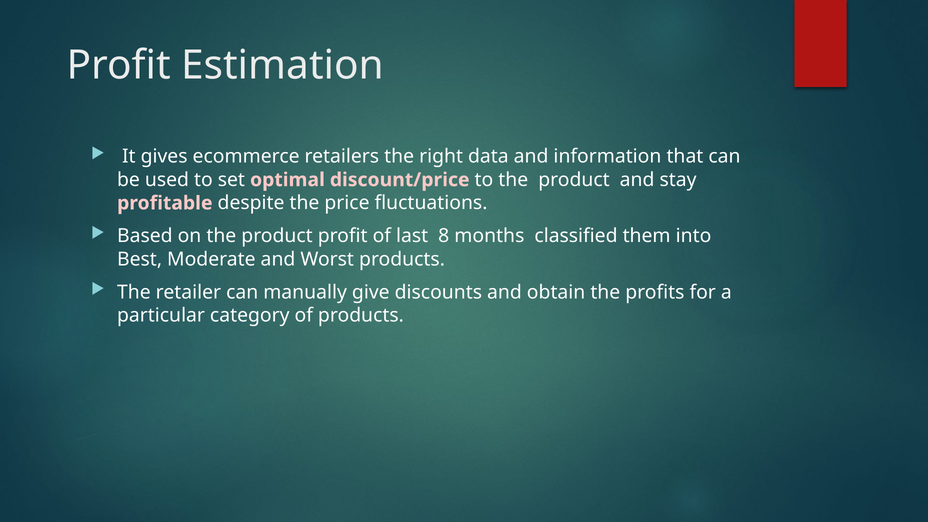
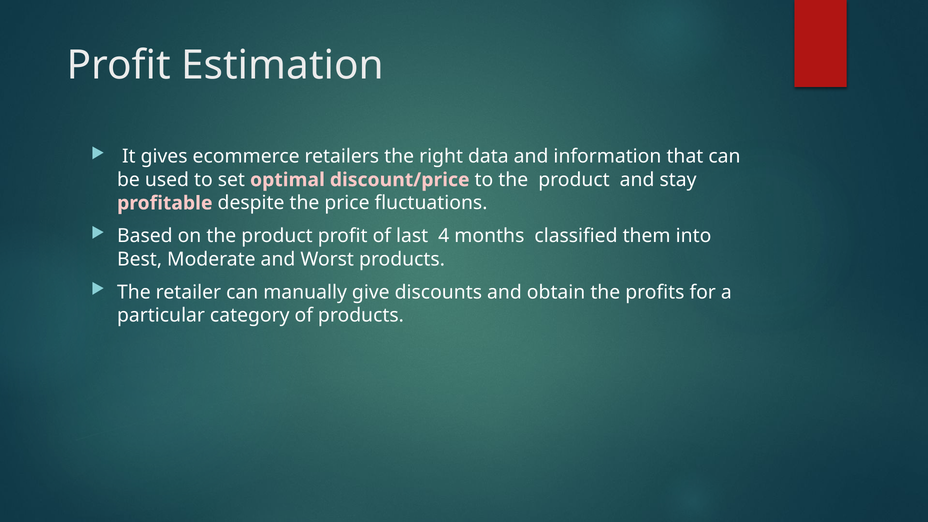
8: 8 -> 4
